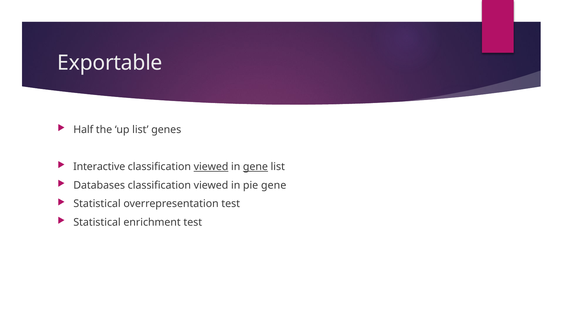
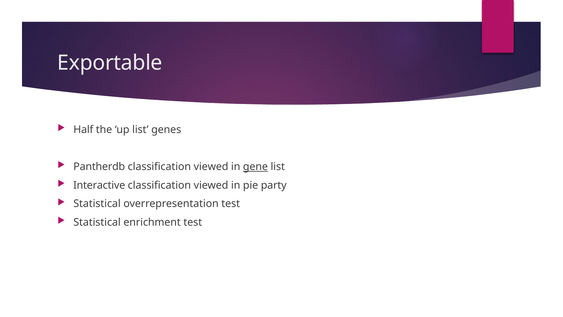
Interactive: Interactive -> Pantherdb
viewed at (211, 166) underline: present -> none
Databases: Databases -> Interactive
pie gene: gene -> party
